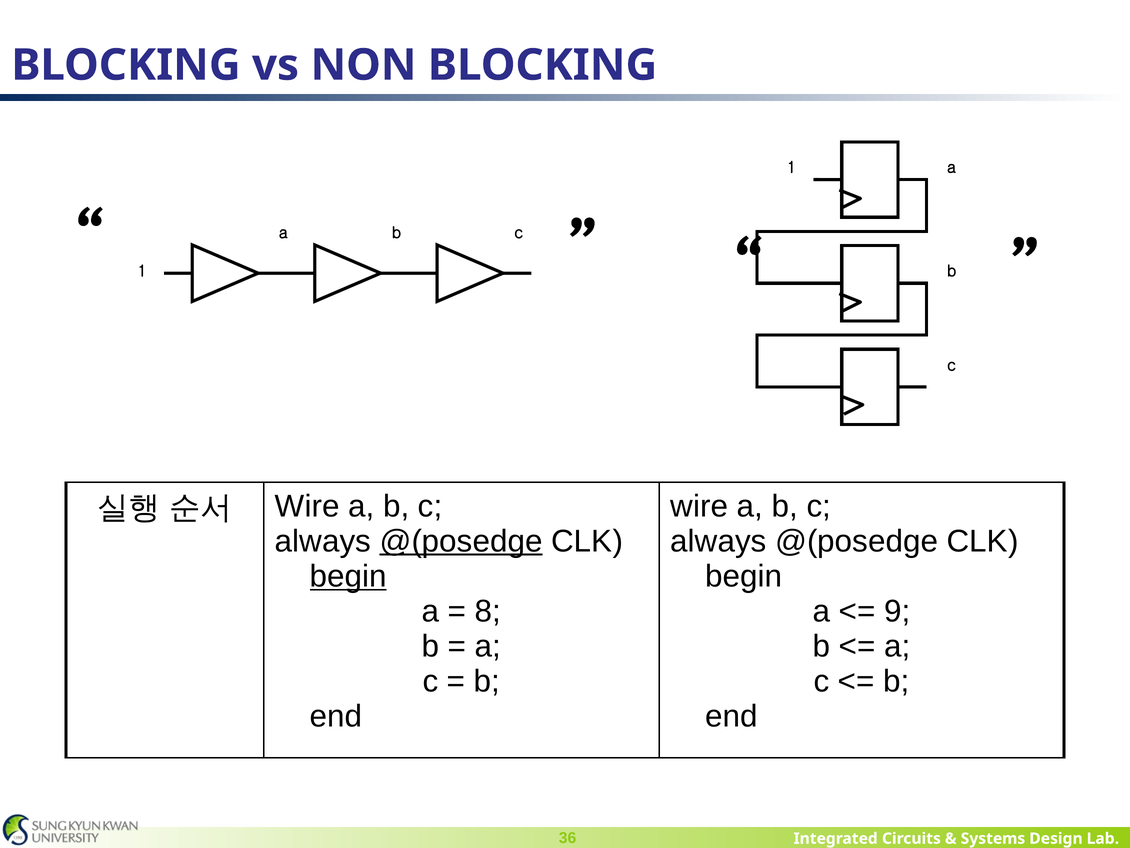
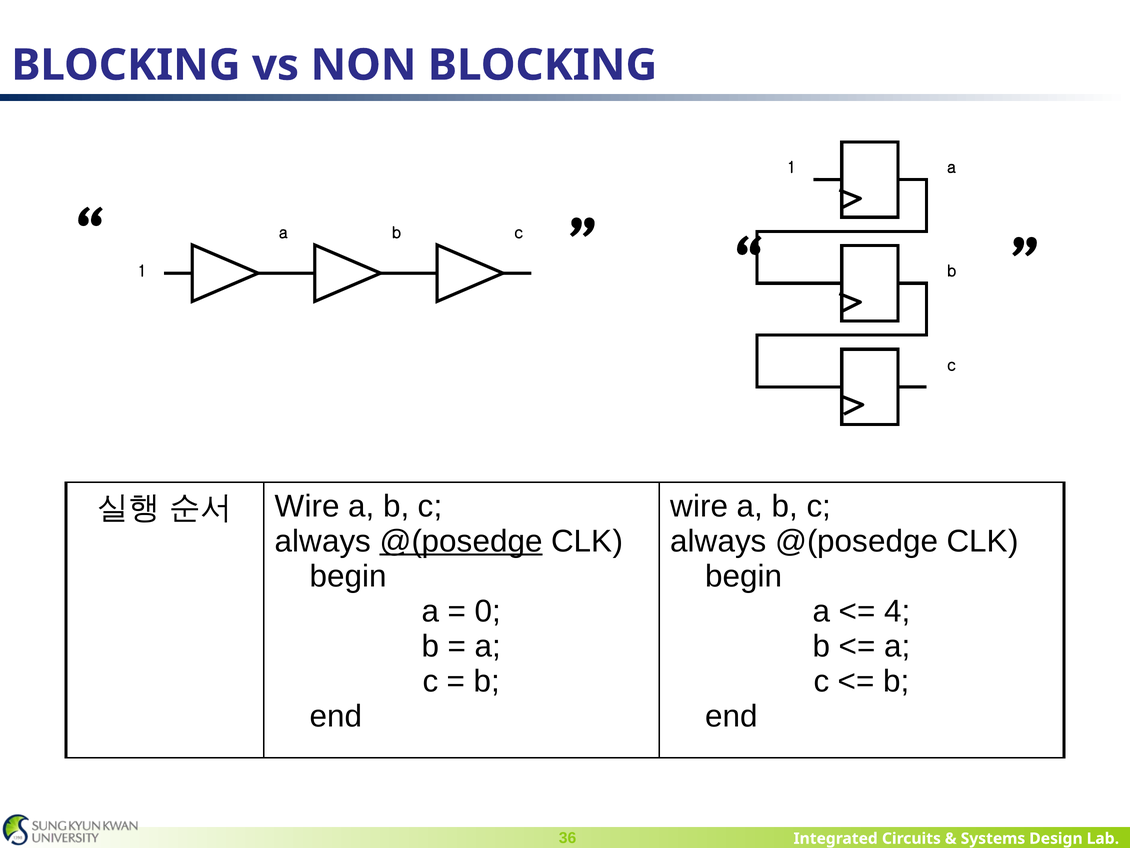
begin at (348, 576) underline: present -> none
8: 8 -> 0
9: 9 -> 4
